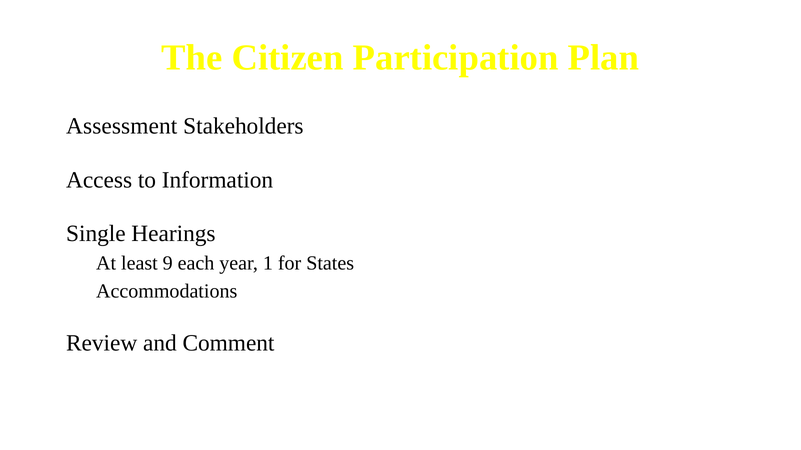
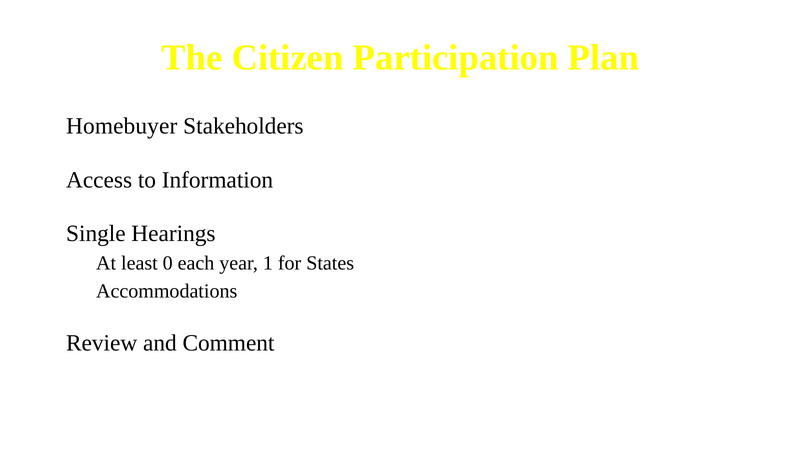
Assessment: Assessment -> Homebuyer
9: 9 -> 0
